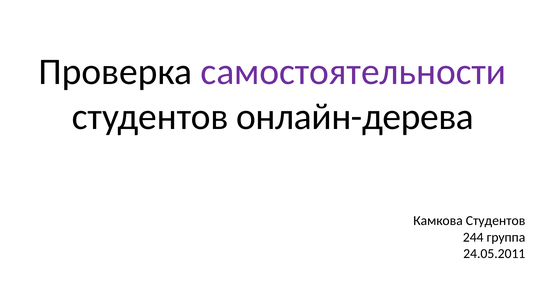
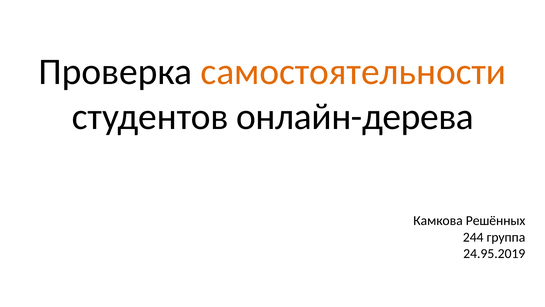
самостоятельности colour: purple -> orange
Камкова Студентов: Студентов -> Решённых
24.05.2011: 24.05.2011 -> 24.95.2019
